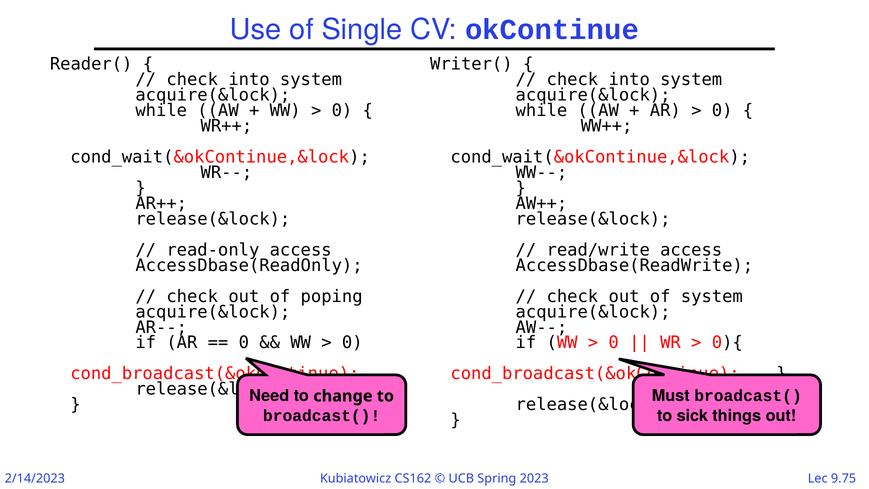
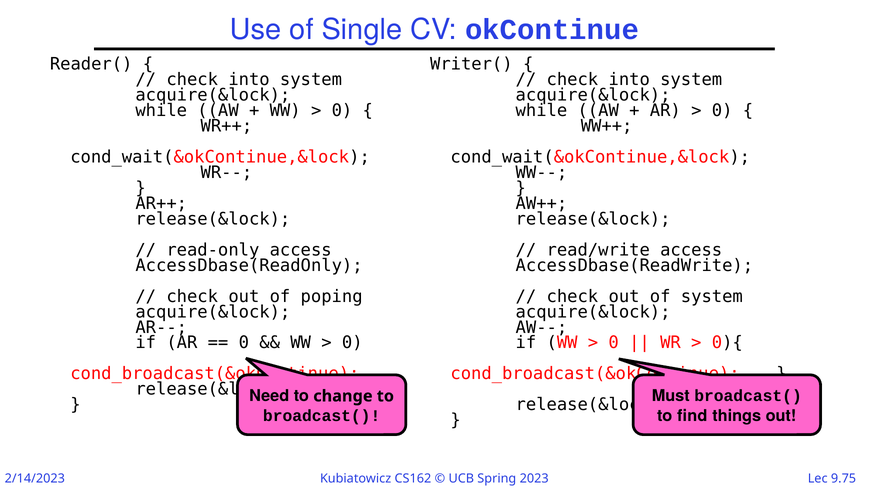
sick: sick -> find
